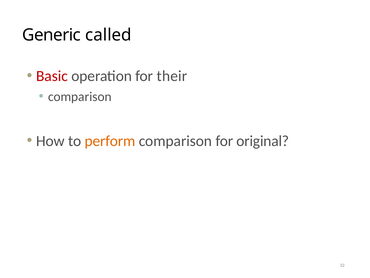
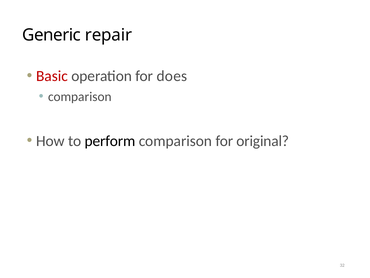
called: called -> repair
their: their -> does
perform colour: orange -> black
